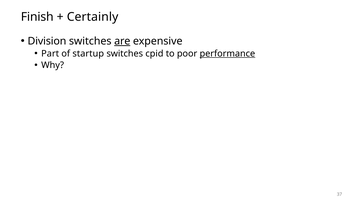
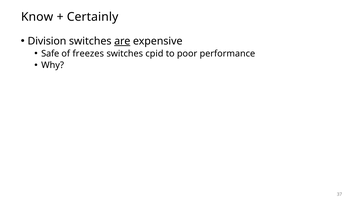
Finish: Finish -> Know
Part: Part -> Safe
startup: startup -> freezes
performance underline: present -> none
